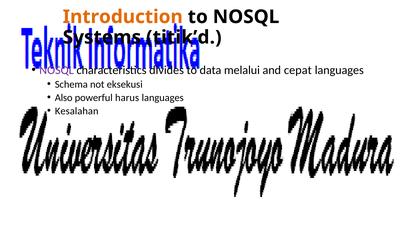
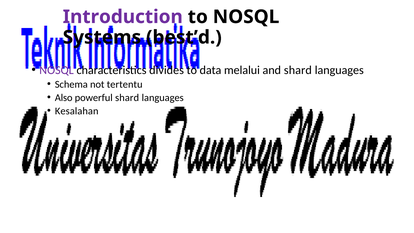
Introduction colour: orange -> purple
titik’d: titik’d -> best’d
and cepat: cepat -> shard
eksekusi: eksekusi -> tertentu
powerful harus: harus -> shard
